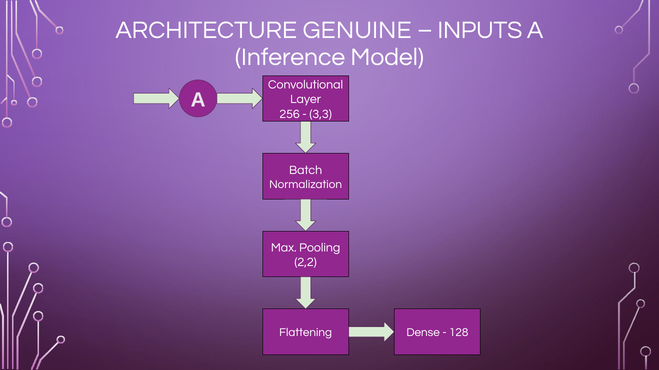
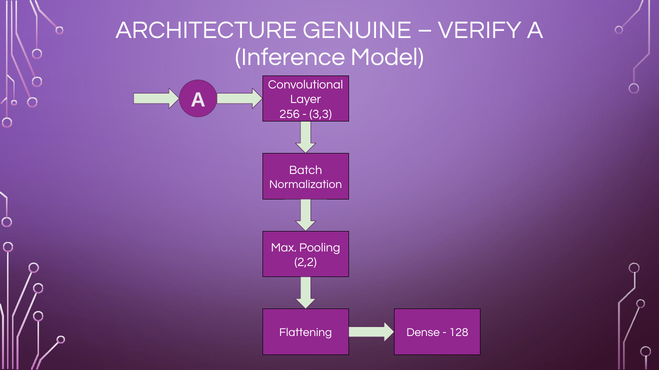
INPUTS: INPUTS -> VERIFY
